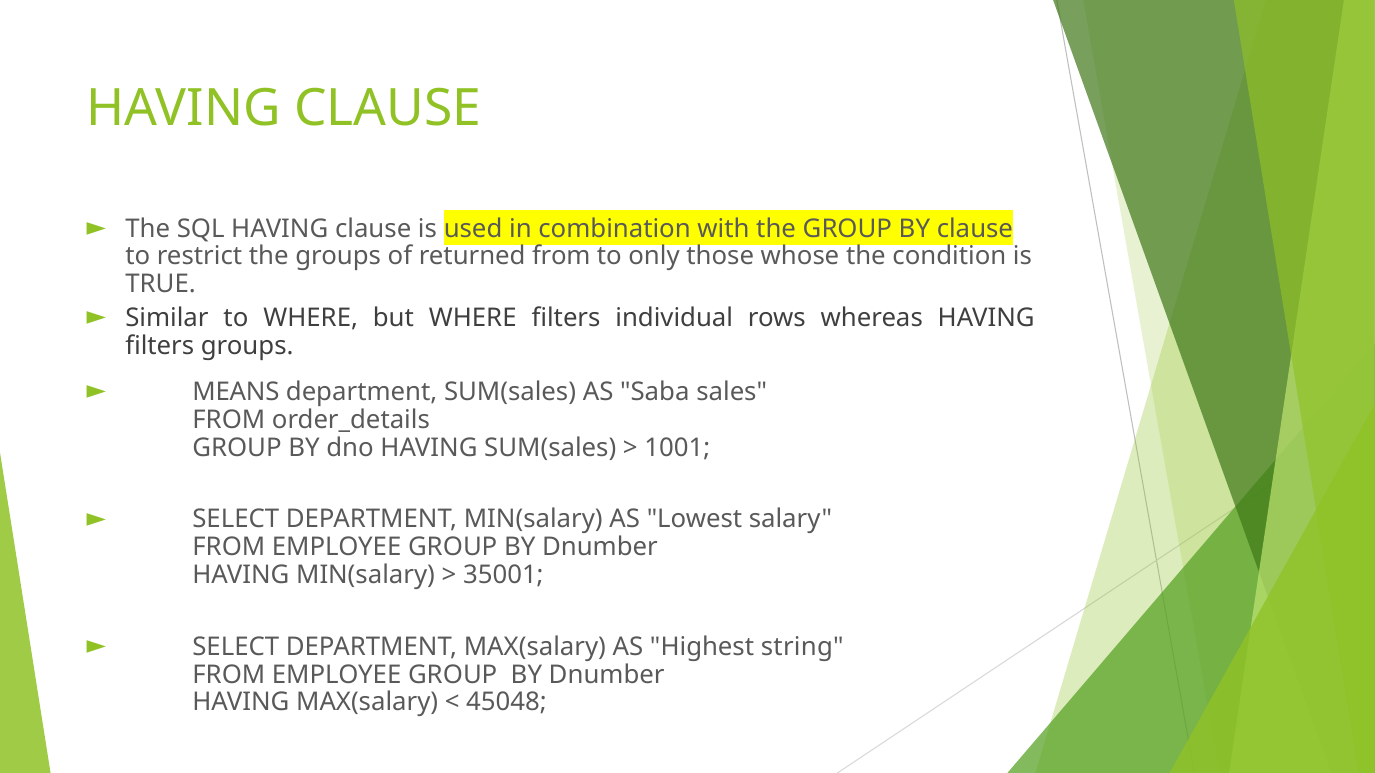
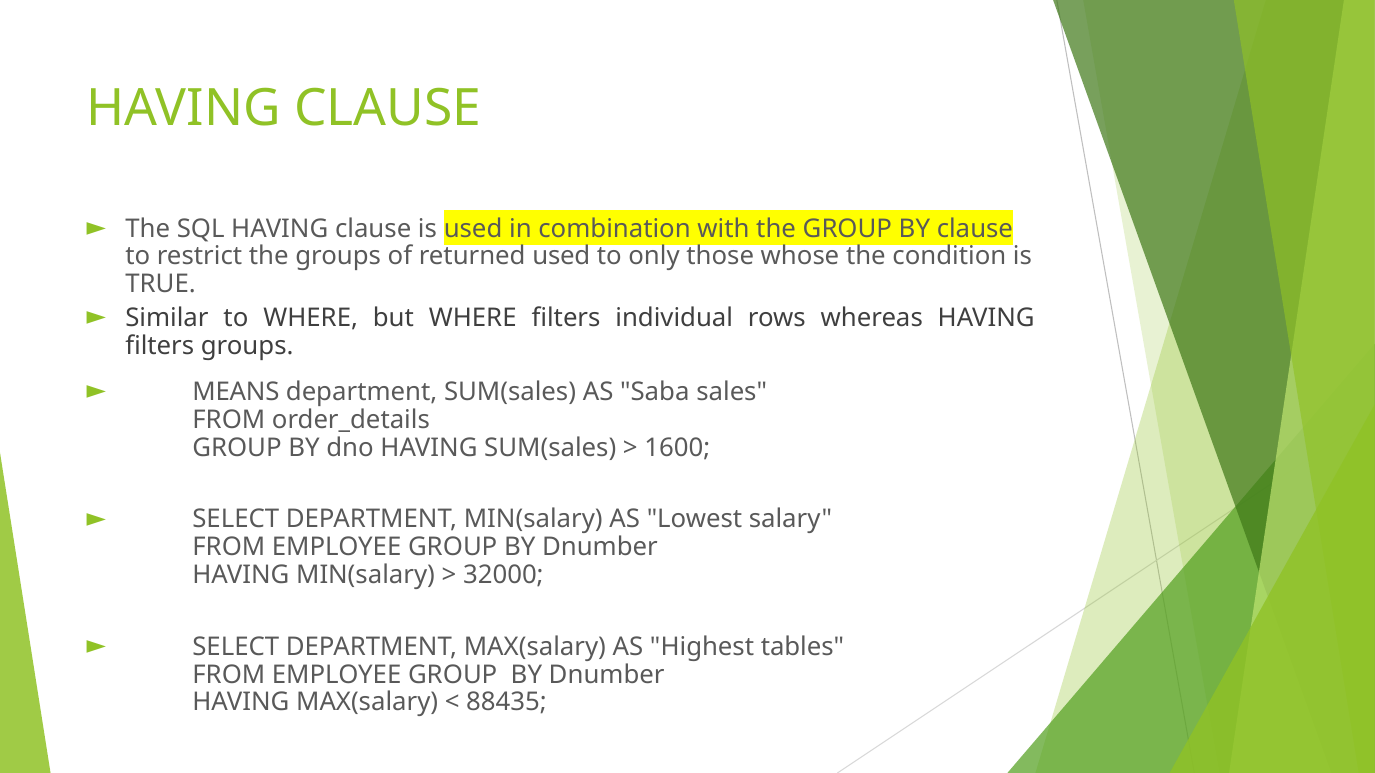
returned from: from -> used
1001: 1001 -> 1600
35001: 35001 -> 32000
string: string -> tables
45048: 45048 -> 88435
